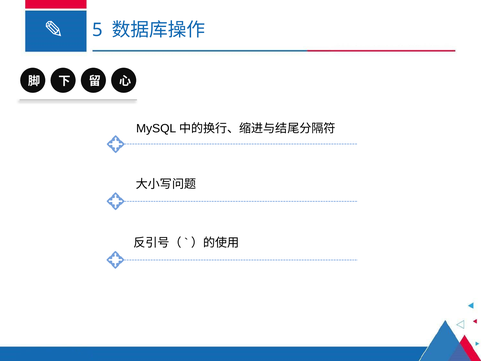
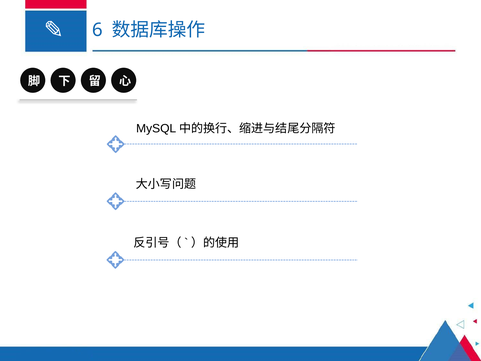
5: 5 -> 6
